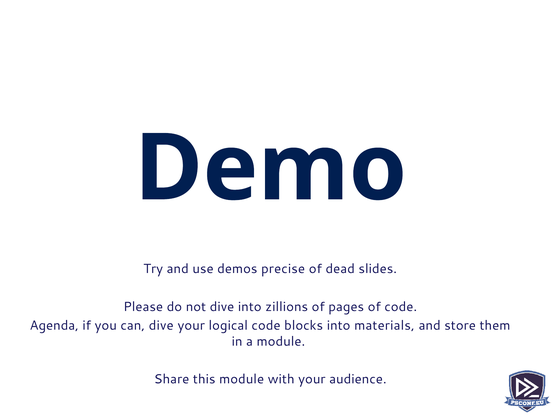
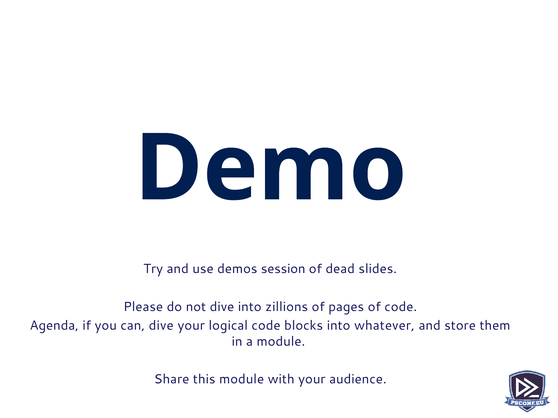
precise: precise -> session
materials: materials -> whatever
